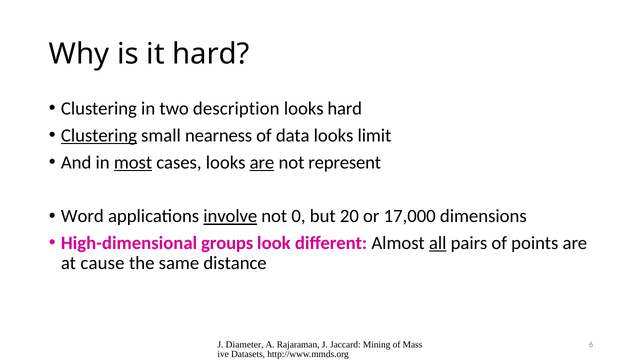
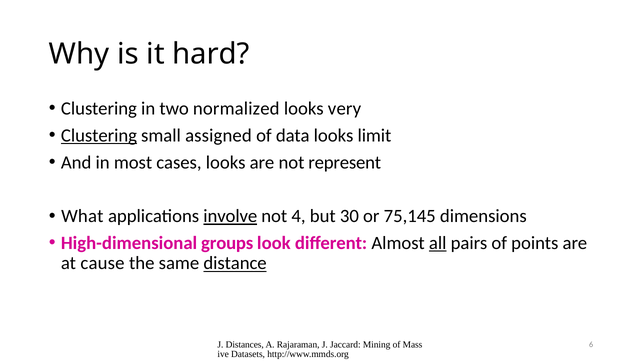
description: description -> normalized
looks hard: hard -> very
nearness: nearness -> assigned
most underline: present -> none
are at (262, 162) underline: present -> none
Word: Word -> What
0: 0 -> 4
20: 20 -> 30
17,000: 17,000 -> 75,145
distance underline: none -> present
Diameter: Diameter -> Distances
